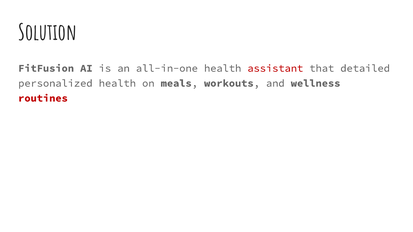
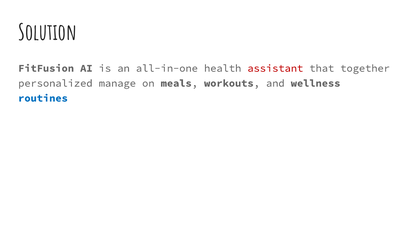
detailed: detailed -> together
personalized health: health -> manage
routines colour: red -> blue
